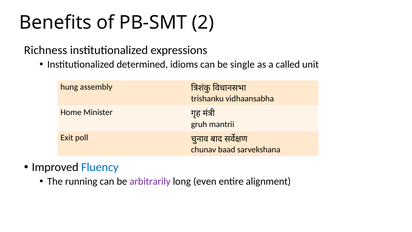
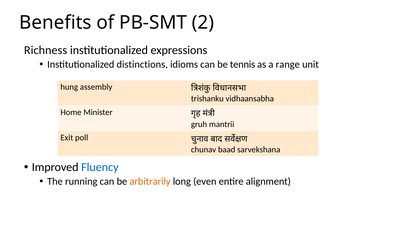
determined: determined -> distinctions
single: single -> tennis
called: called -> range
arbitrarily colour: purple -> orange
